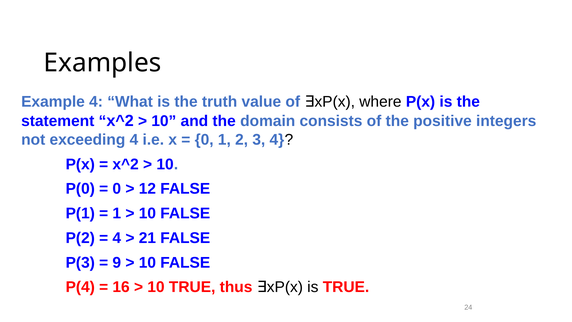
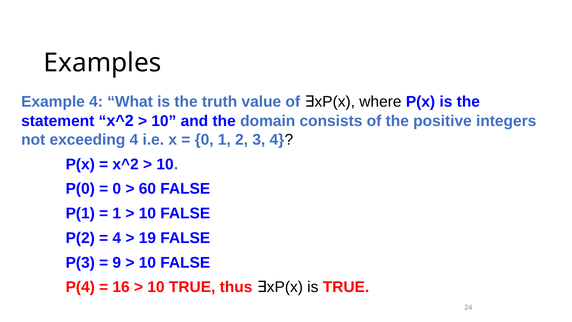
12: 12 -> 60
21: 21 -> 19
